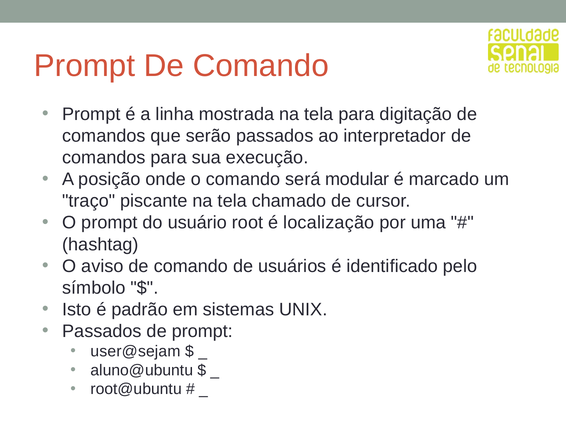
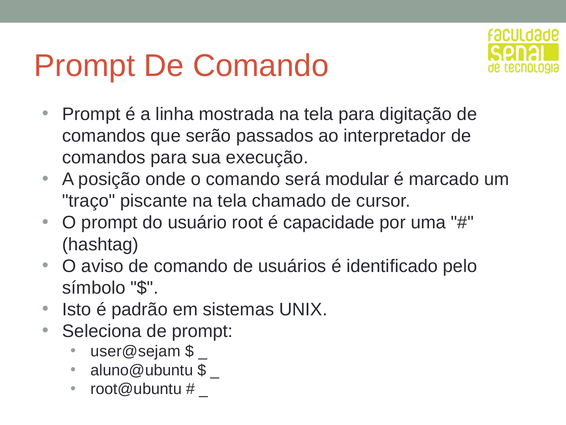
localização: localização -> capacidade
Passados at (102, 331): Passados -> Seleciona
